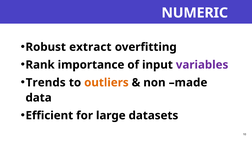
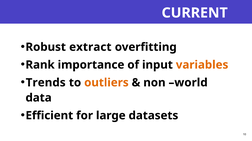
NUMERIC: NUMERIC -> CURRENT
variables colour: purple -> orange
made: made -> world
